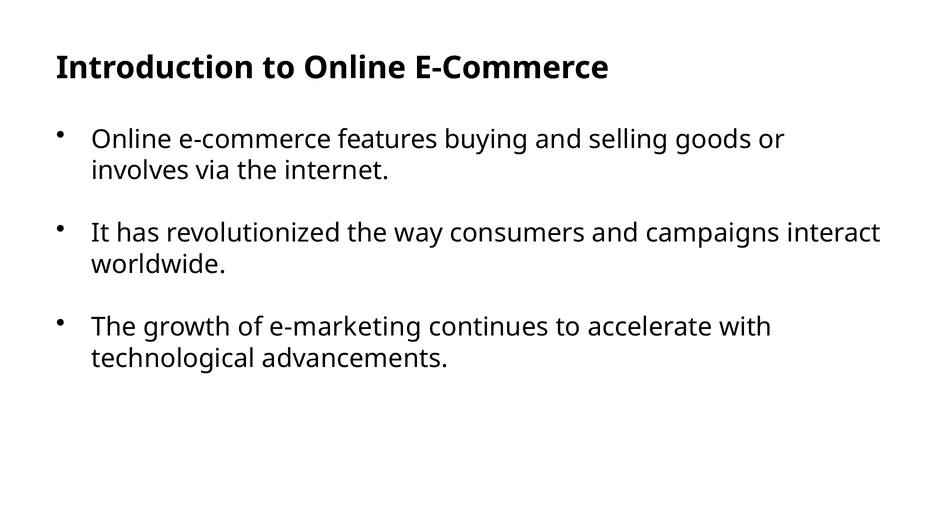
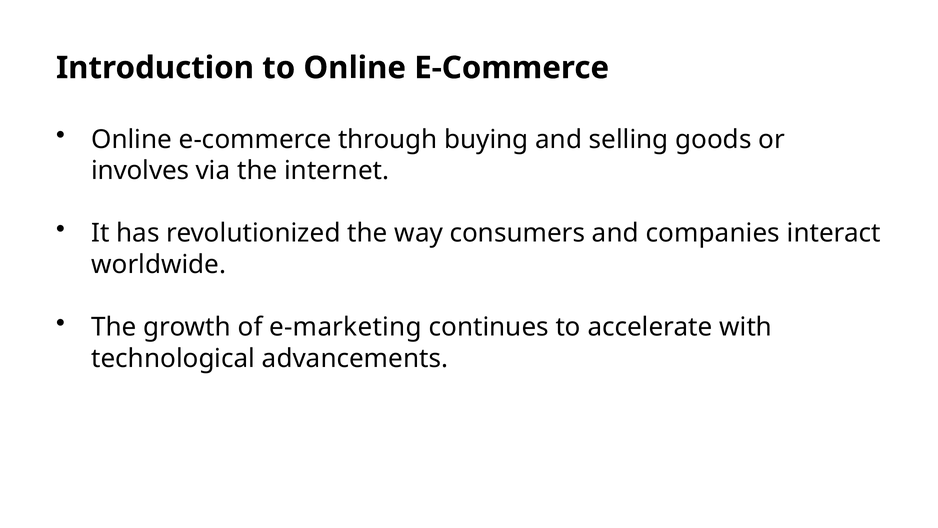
features: features -> through
campaigns: campaigns -> companies
